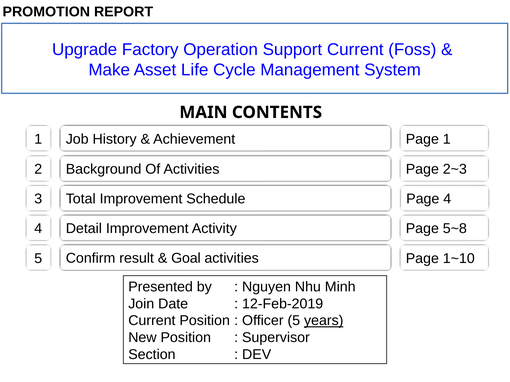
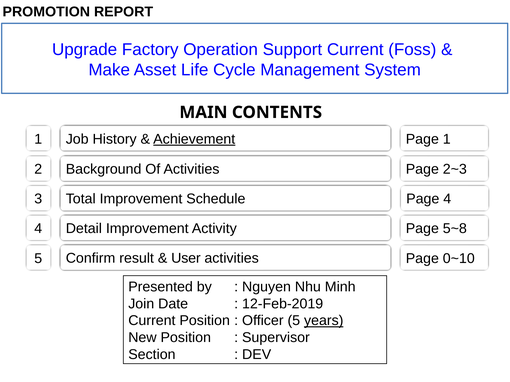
Achievement underline: none -> present
Goal: Goal -> User
1~10: 1~10 -> 0~10
